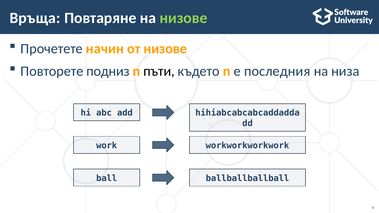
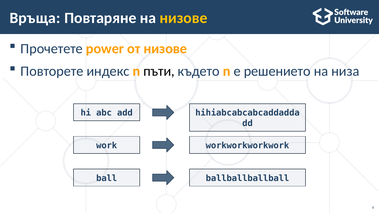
низове at (183, 18) colour: light green -> yellow
начин: начин -> power
подниз: подниз -> индекс
последния: последния -> решението
